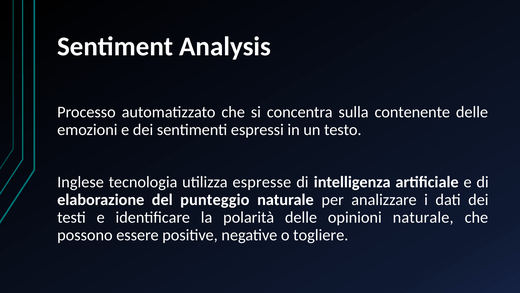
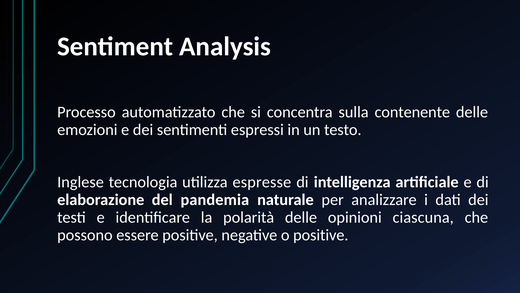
punteggio: punteggio -> pandemia
opinioni naturale: naturale -> ciascuna
o togliere: togliere -> positive
